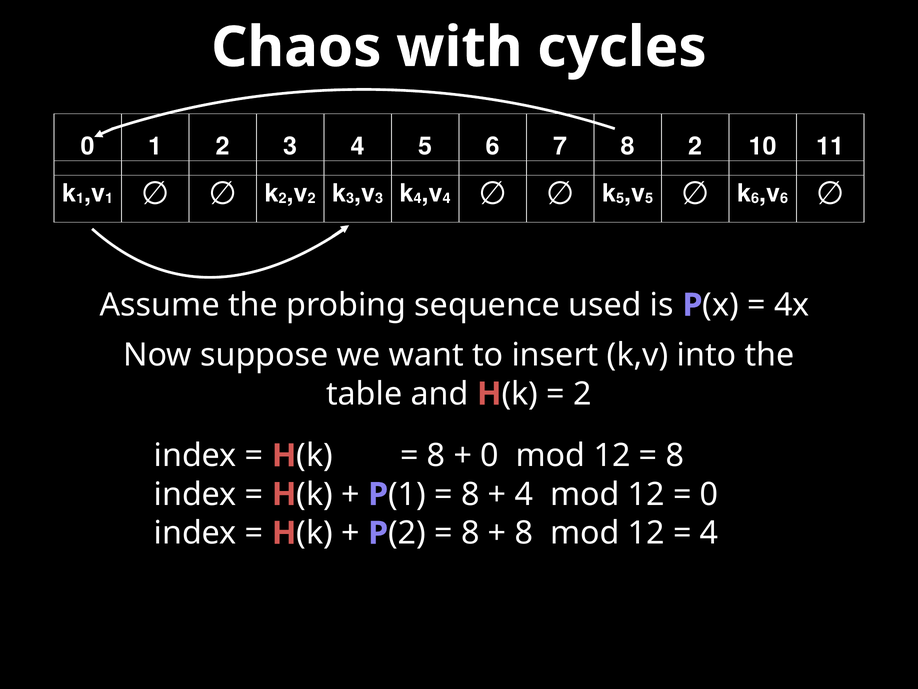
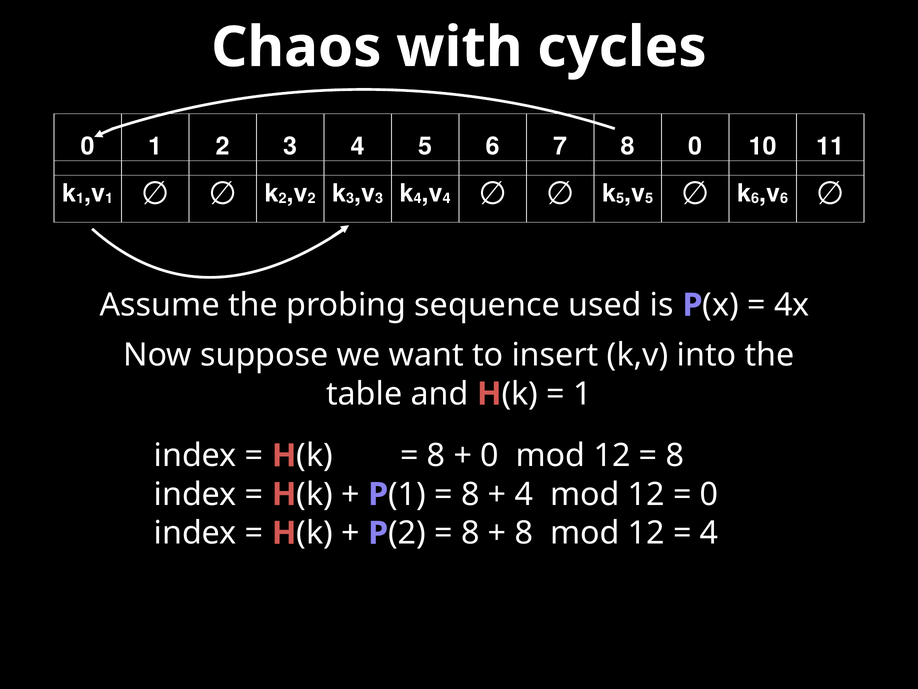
8 2: 2 -> 0
2 at (582, 394): 2 -> 1
